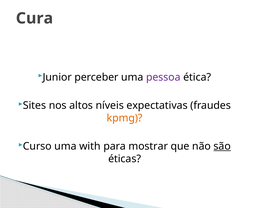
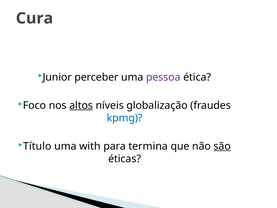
Sites: Sites -> Foco
altos underline: none -> present
expectativas: expectativas -> globalização
kpmg colour: orange -> blue
Curso: Curso -> Título
mostrar: mostrar -> termina
